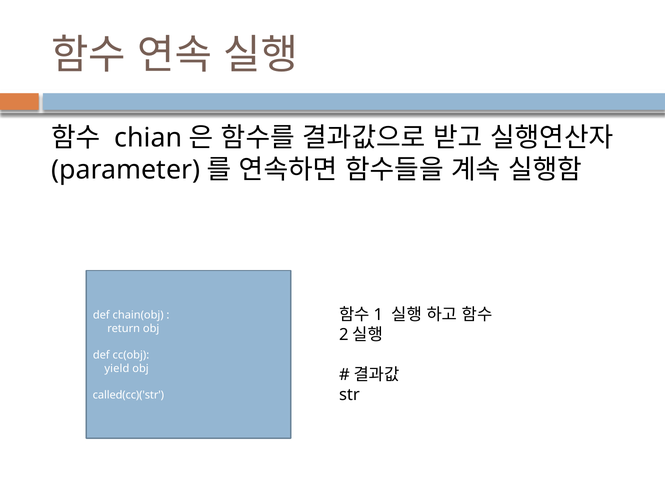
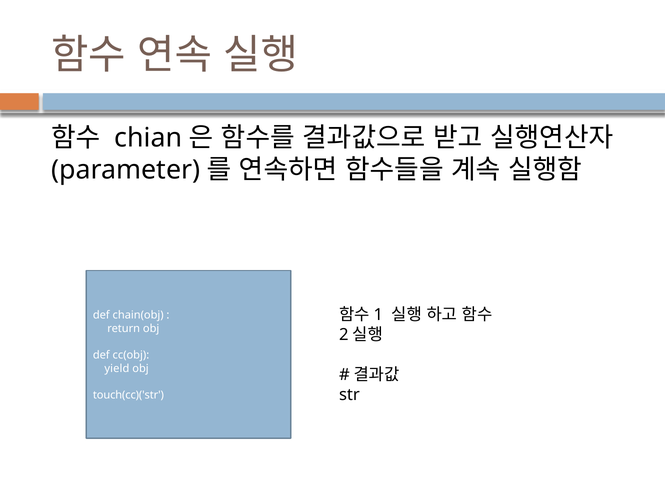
called(cc)('str: called(cc)('str -> touch(cc)('str
